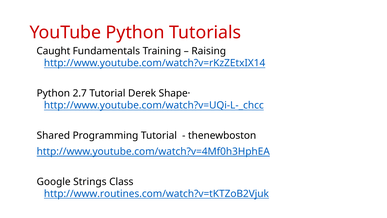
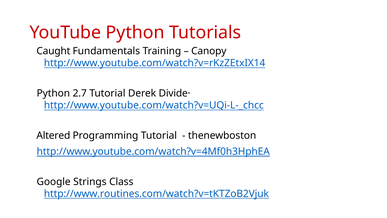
Raising: Raising -> Canopy
Shape·: Shape· -> Divide·
Shared: Shared -> Altered
